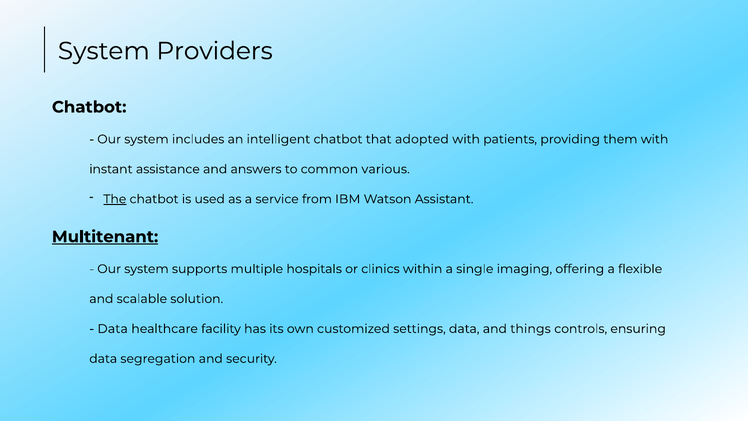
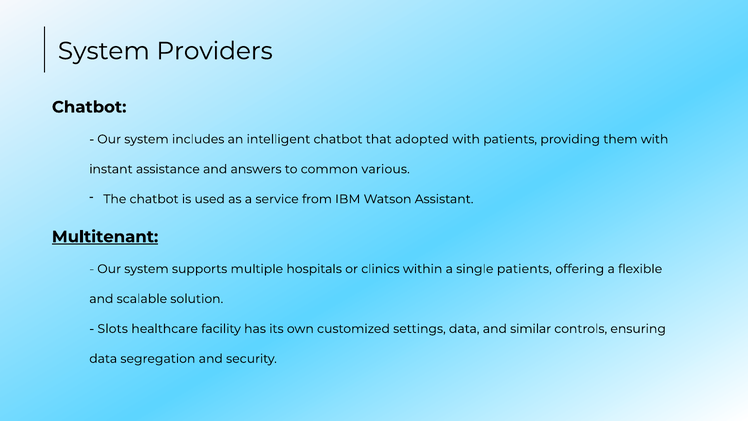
The underline: present -> none
single imaging: imaging -> patients
Data at (113, 329): Data -> Slots
things: things -> similar
